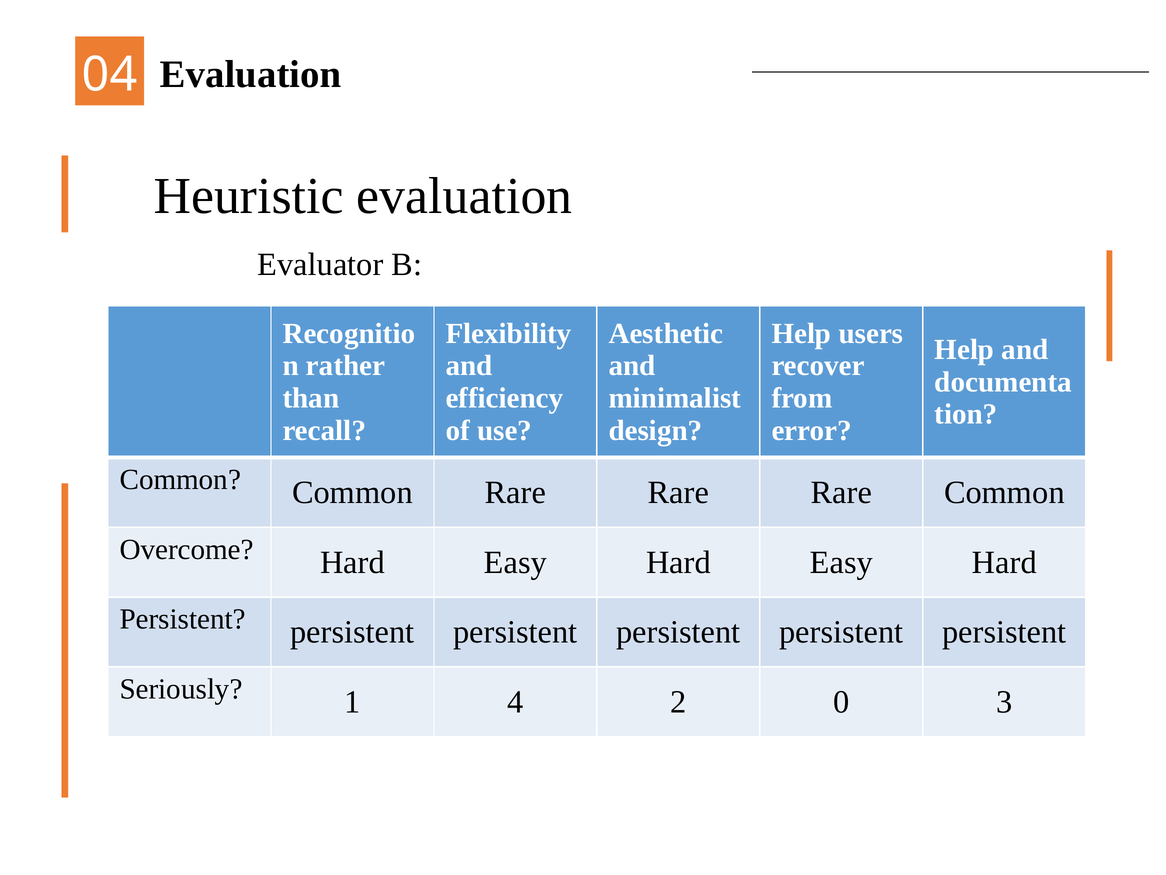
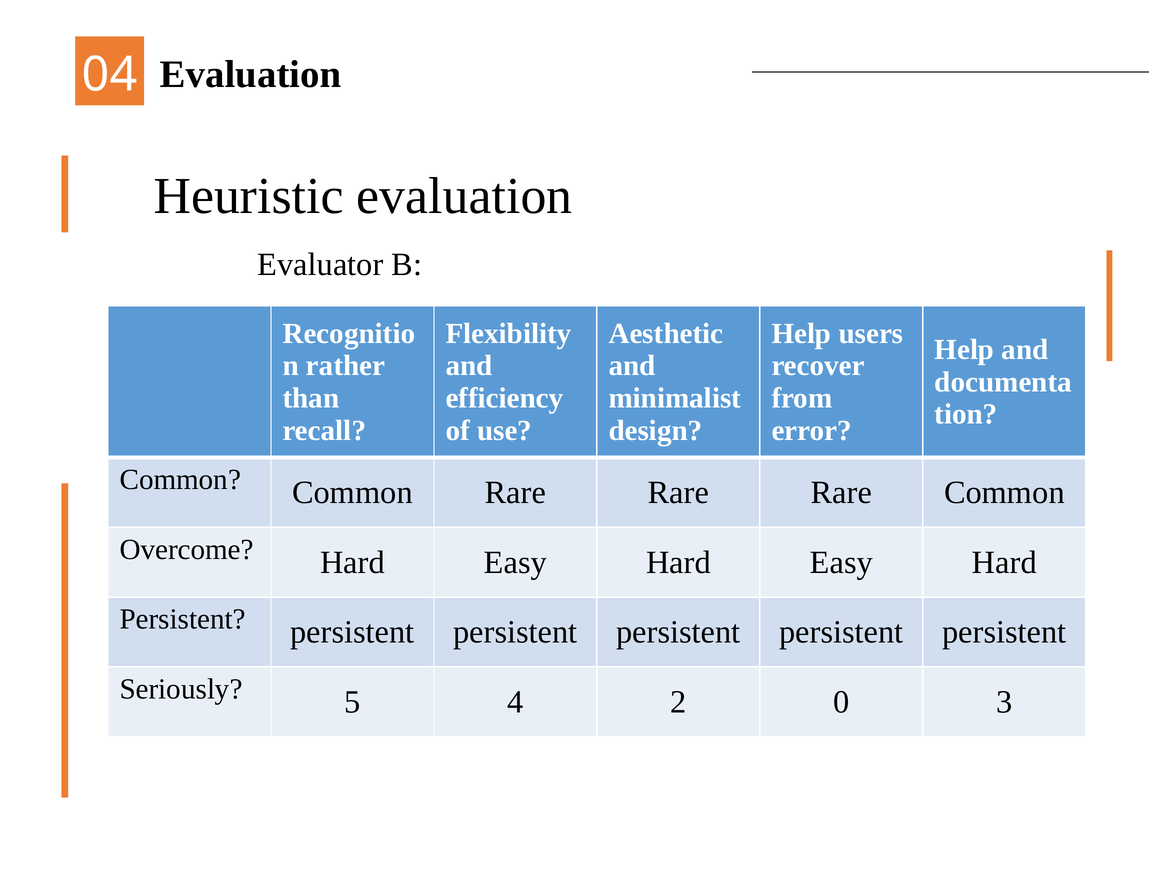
1: 1 -> 5
